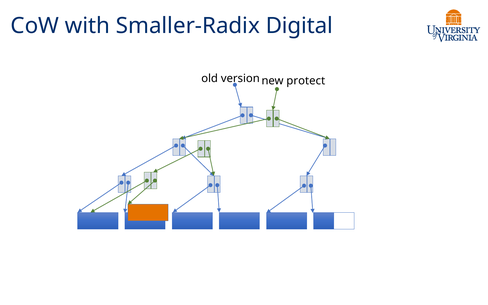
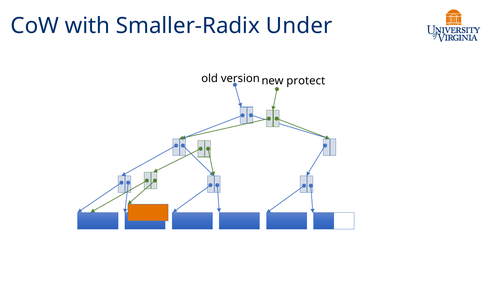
Digital: Digital -> Under
